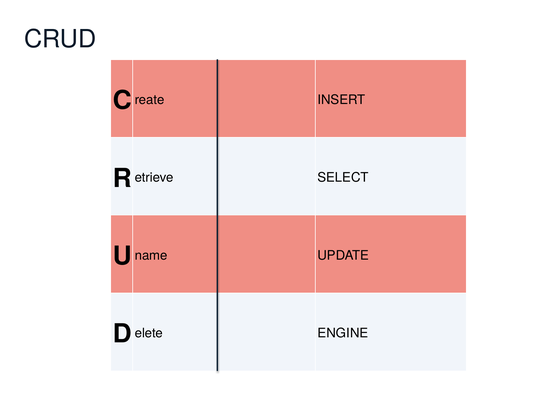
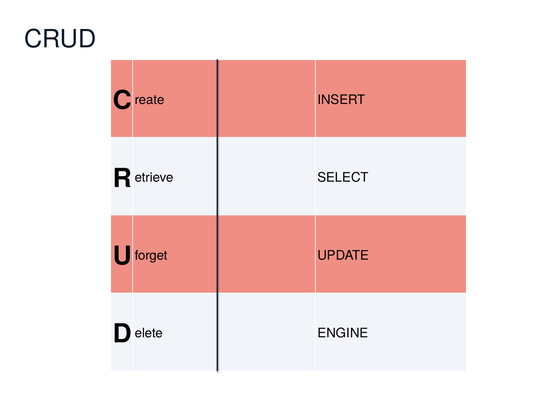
name: name -> forget
